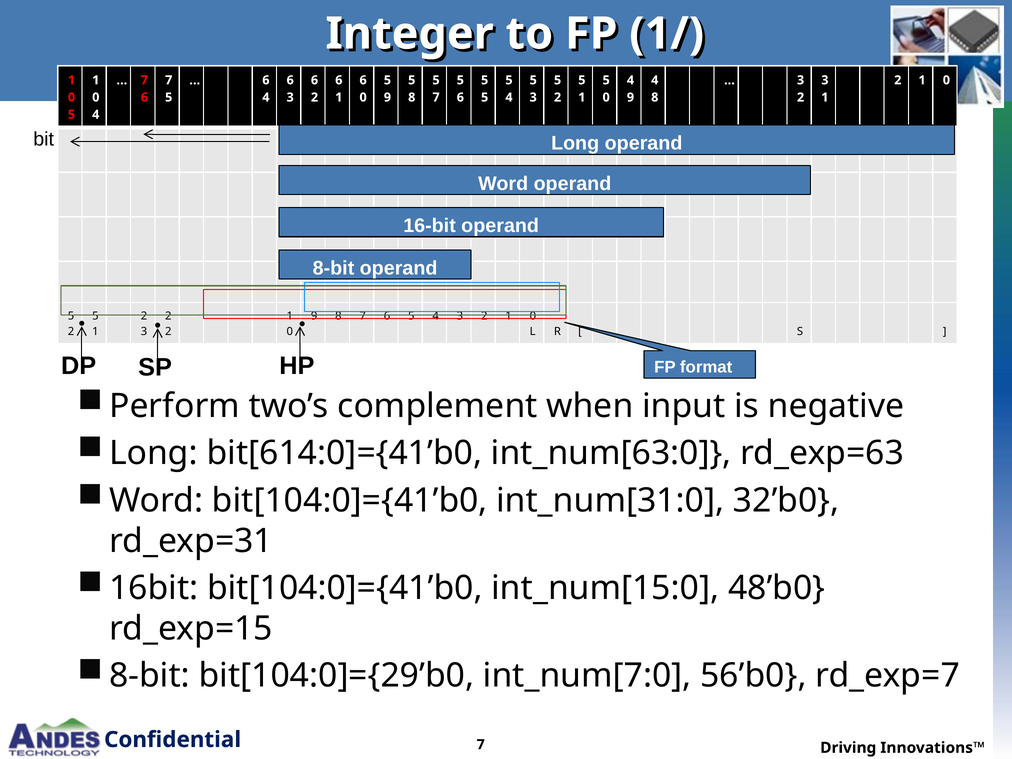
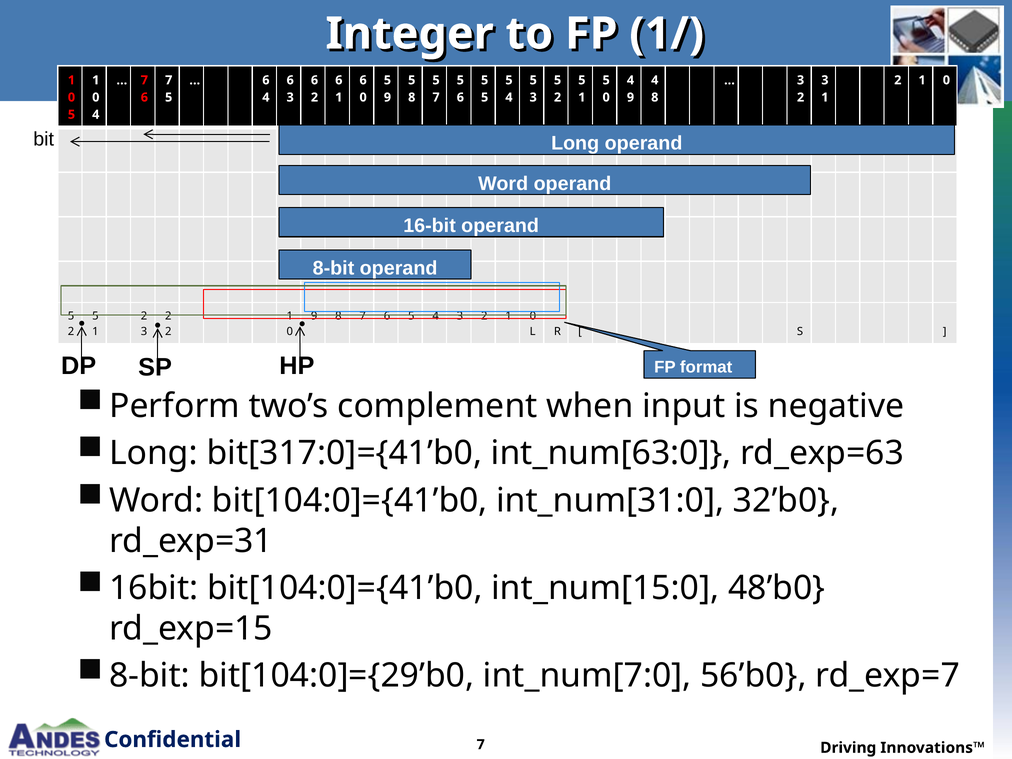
bit[614:0]={41’b0: bit[614:0]={41’b0 -> bit[317:0]={41’b0
